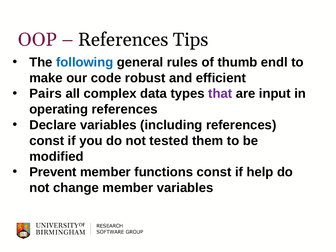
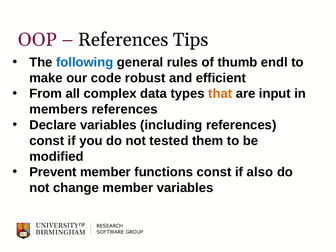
Pairs: Pairs -> From
that colour: purple -> orange
operating: operating -> members
help: help -> also
